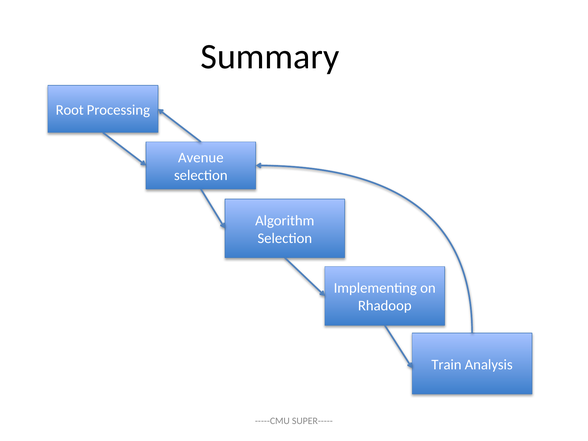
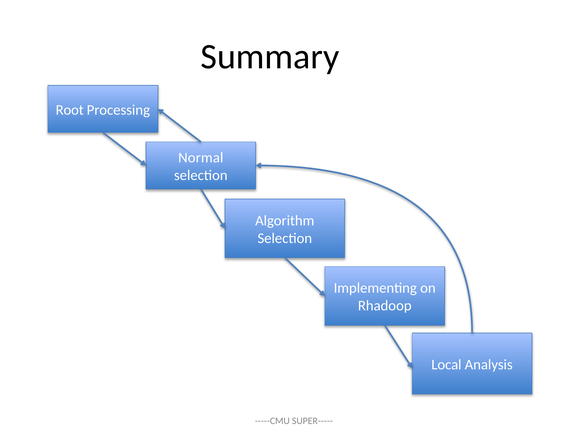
Avenue: Avenue -> Normal
Train: Train -> Local
